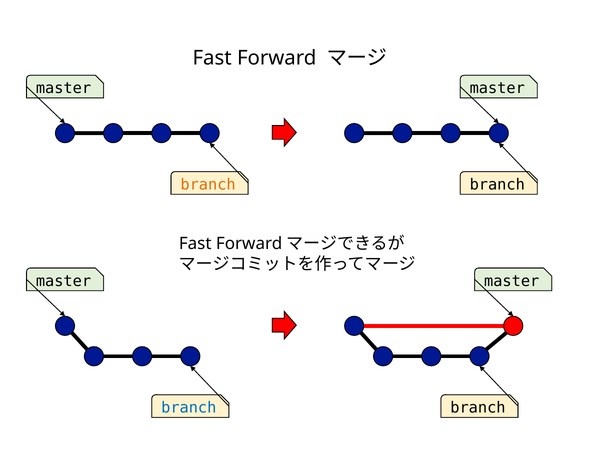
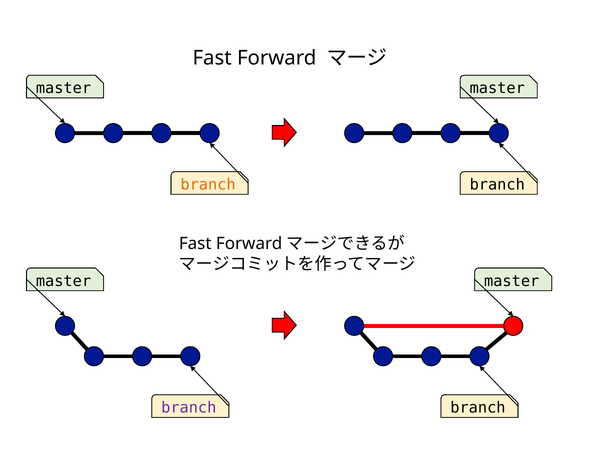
branch at (189, 408) colour: blue -> purple
